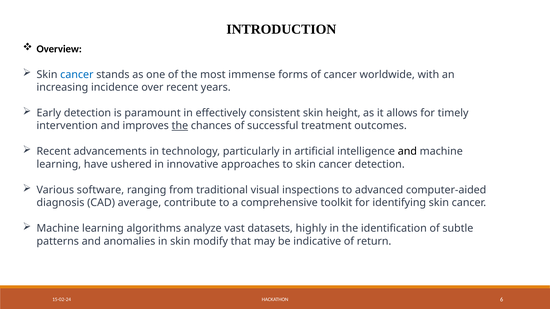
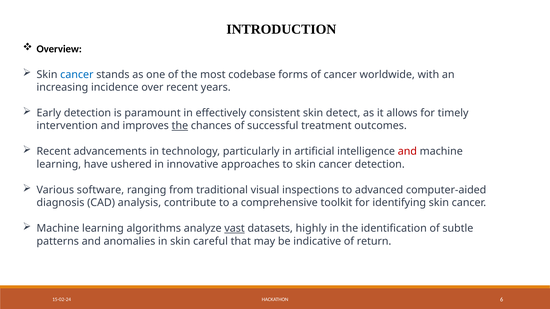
immense: immense -> codebase
height: height -> detect
and at (407, 152) colour: black -> red
average: average -> analysis
vast underline: none -> present
modify: modify -> careful
